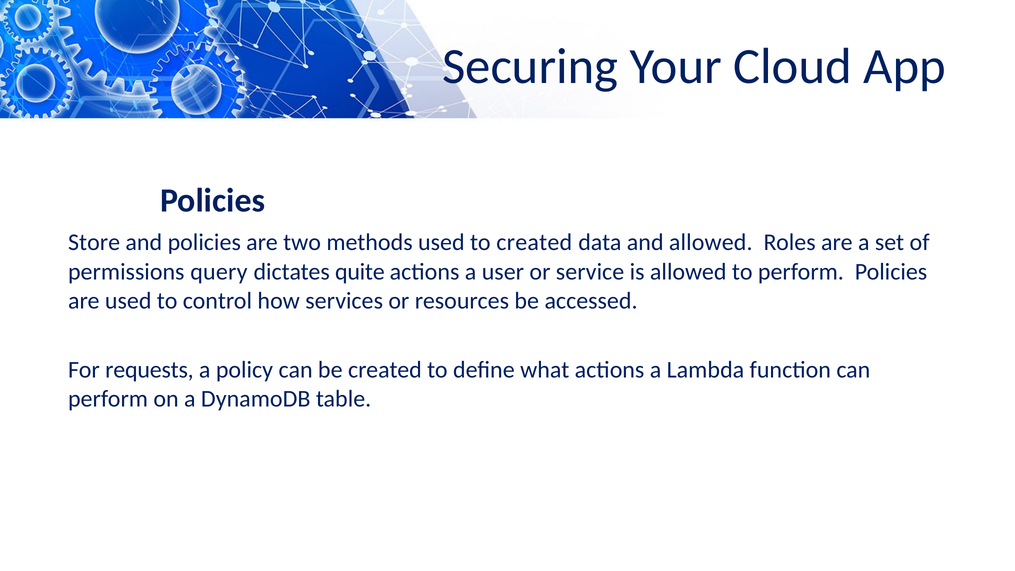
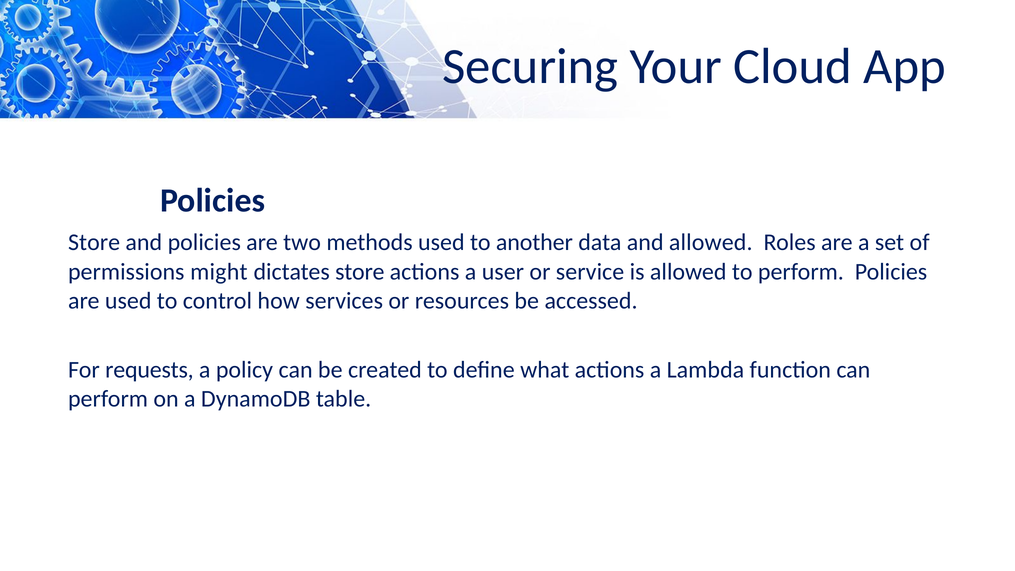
to created: created -> another
query: query -> might
dictates quite: quite -> store
